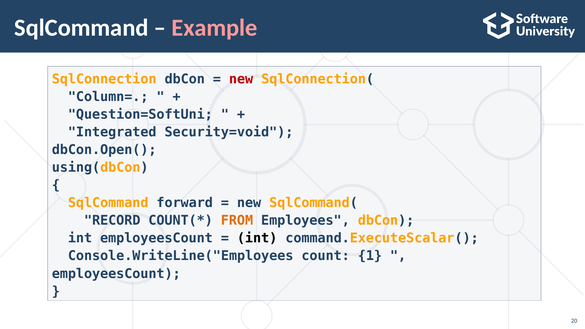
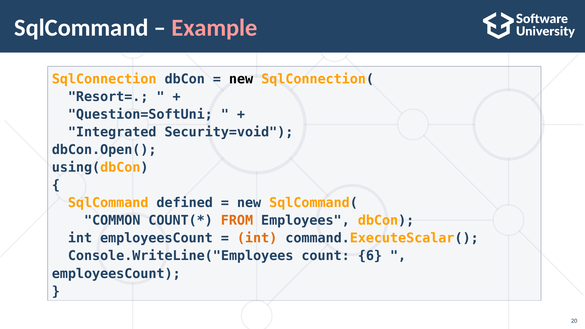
new at (241, 79) colour: red -> black
Column=: Column= -> Resort=
forward: forward -> defined
RECORD: RECORD -> COMMON
int at (257, 238) colour: black -> orange
1: 1 -> 6
